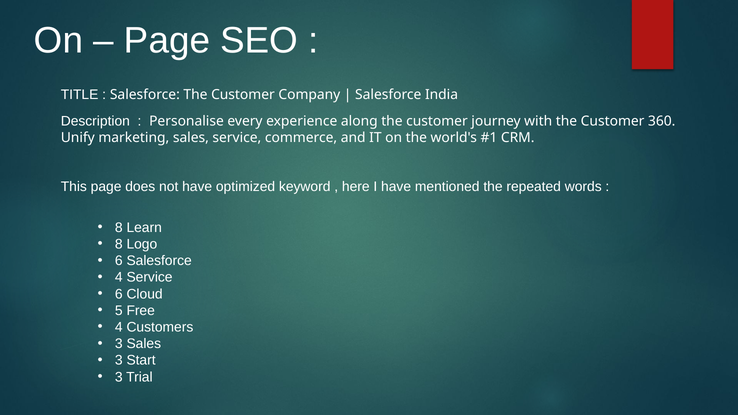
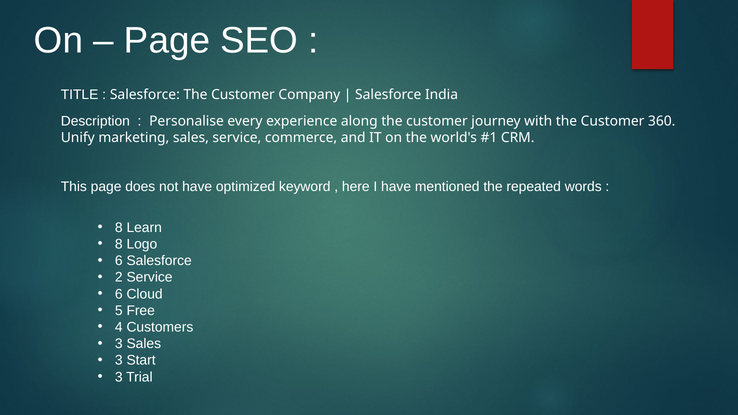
4 at (119, 277): 4 -> 2
